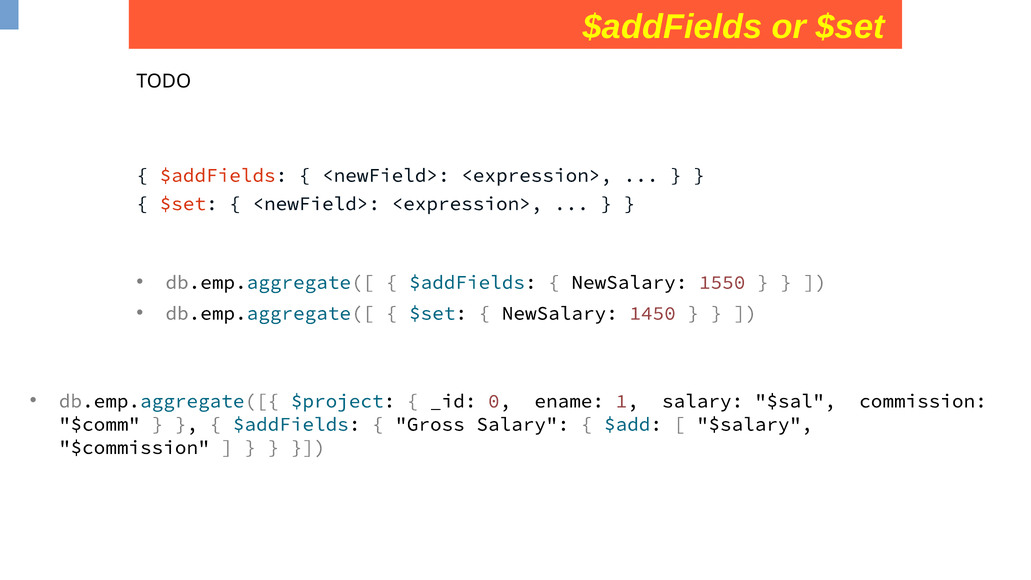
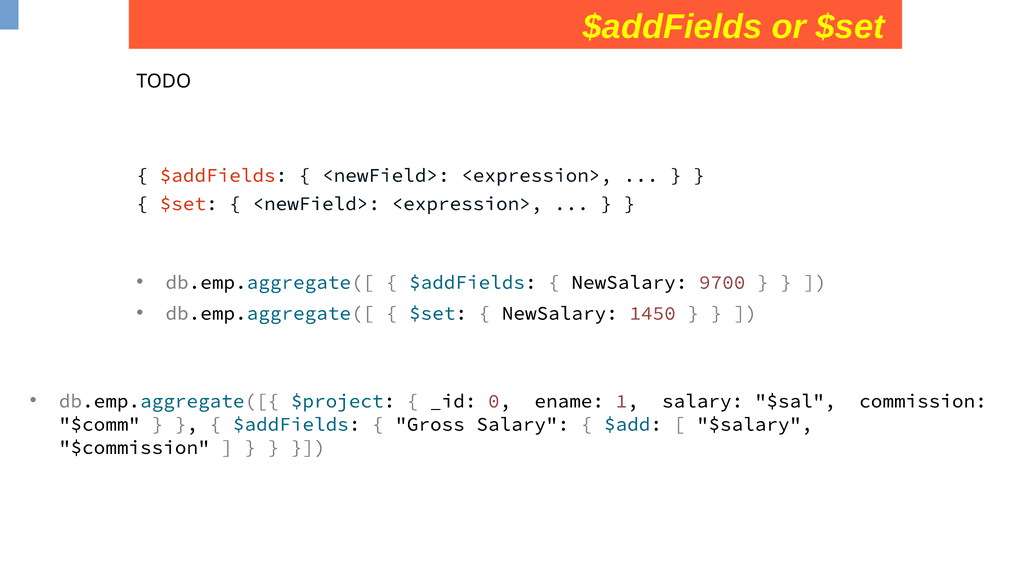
1550: 1550 -> 9700
